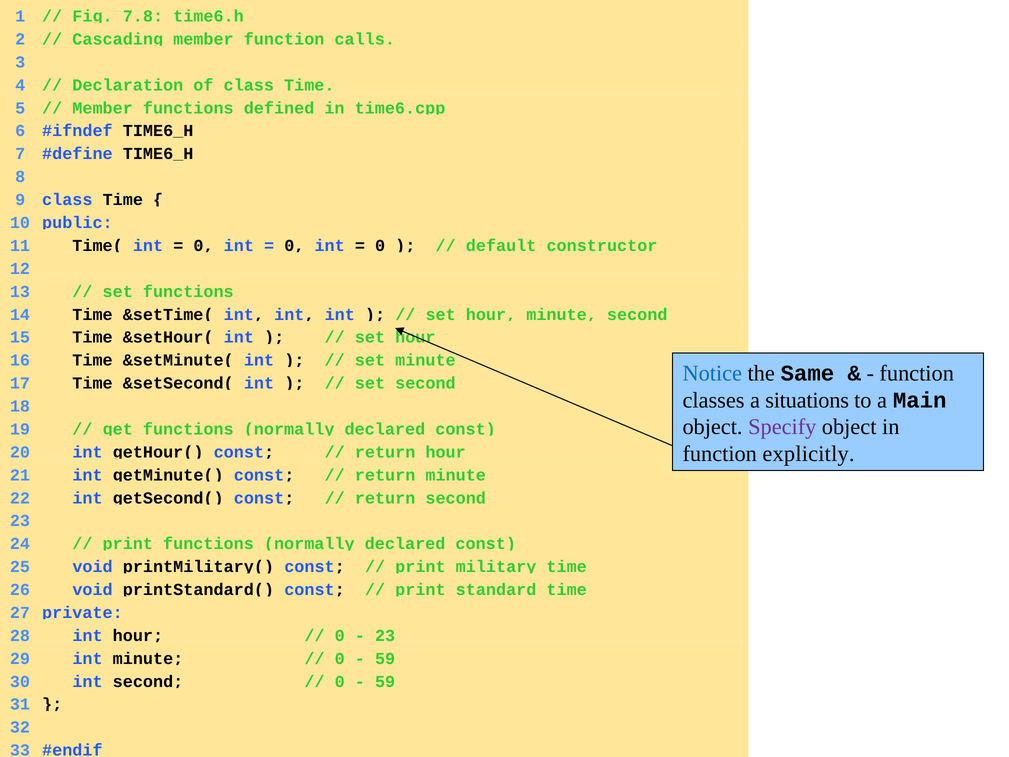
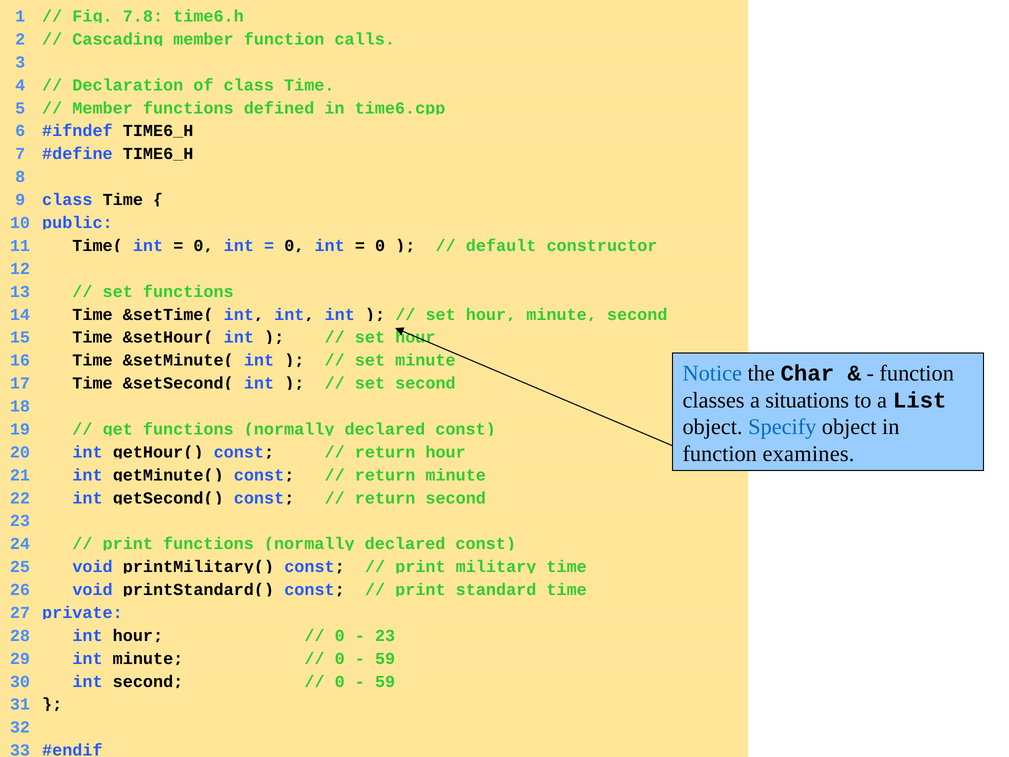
Same: Same -> Char
Main: Main -> List
Specify colour: purple -> blue
explicitly: explicitly -> examines
